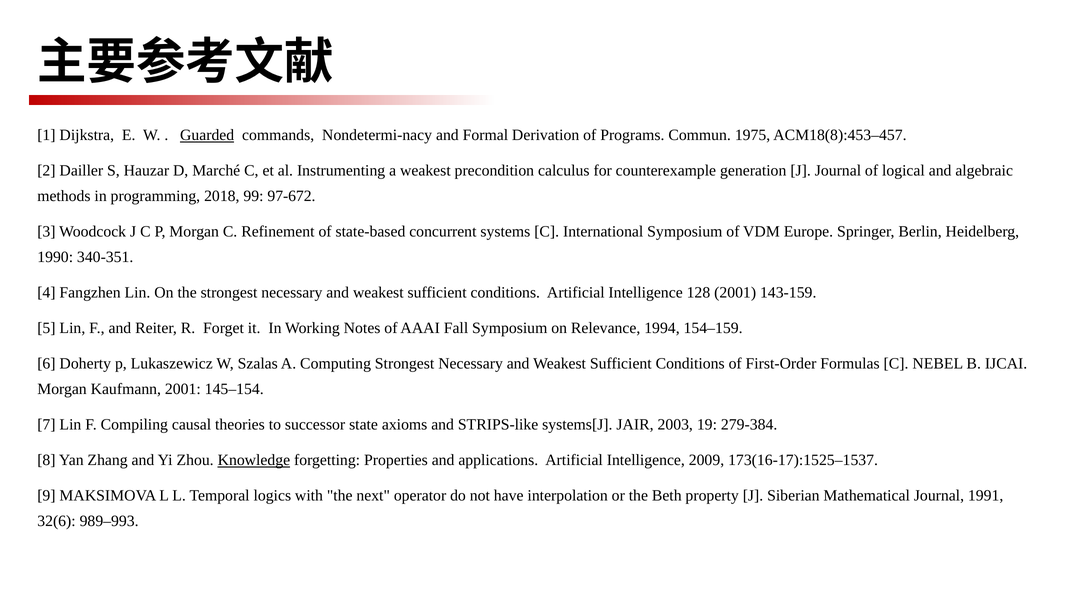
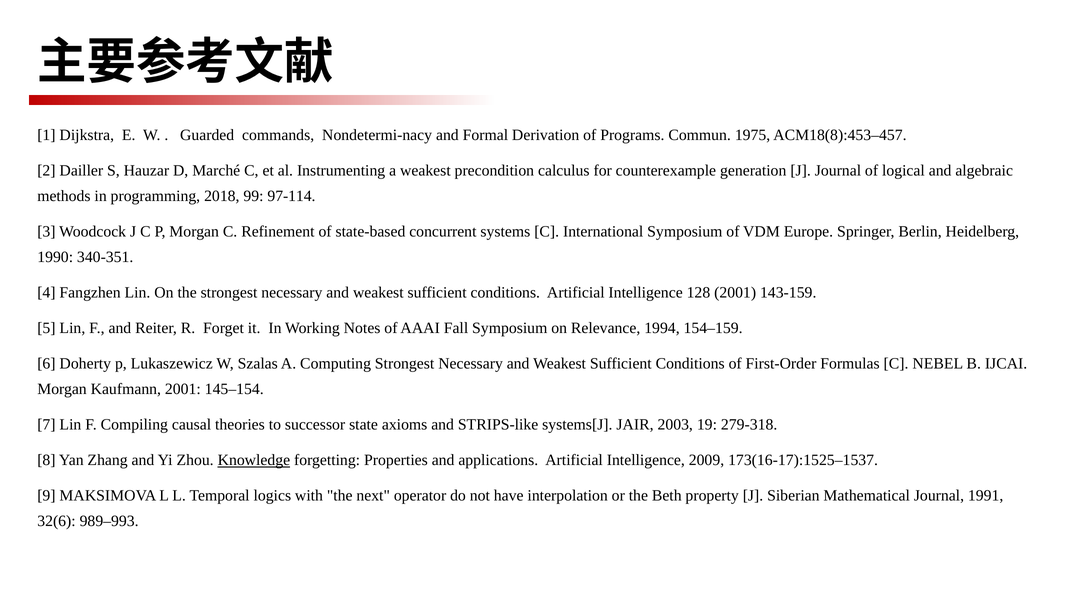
Guarded underline: present -> none
97-672: 97-672 -> 97-114
279-384: 279-384 -> 279-318
